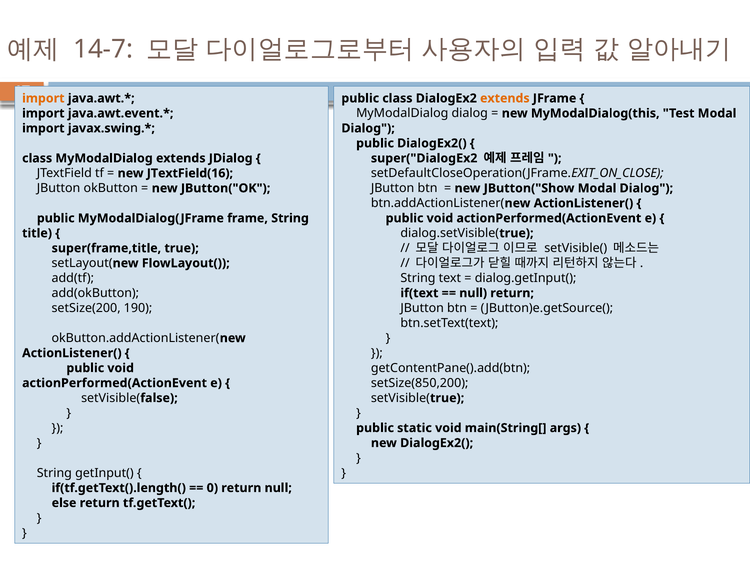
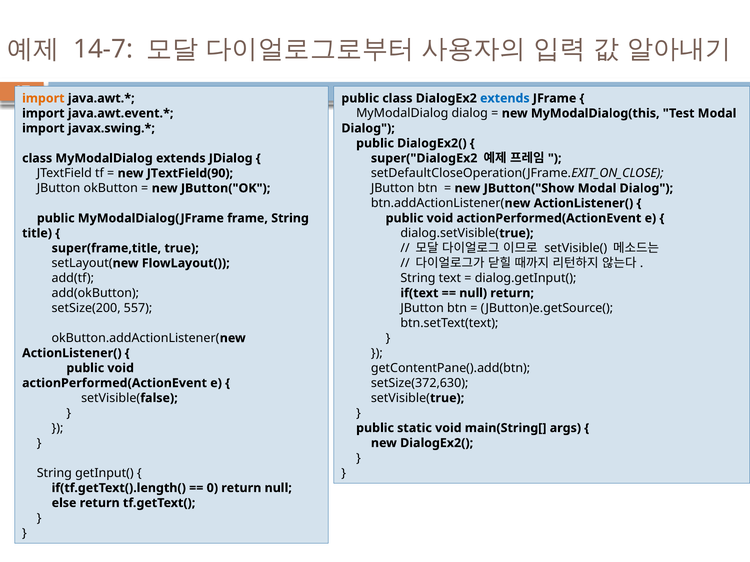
extends at (505, 98) colour: orange -> blue
JTextField(16: JTextField(16 -> JTextField(90
190: 190 -> 557
setSize(850,200: setSize(850,200 -> setSize(372,630
